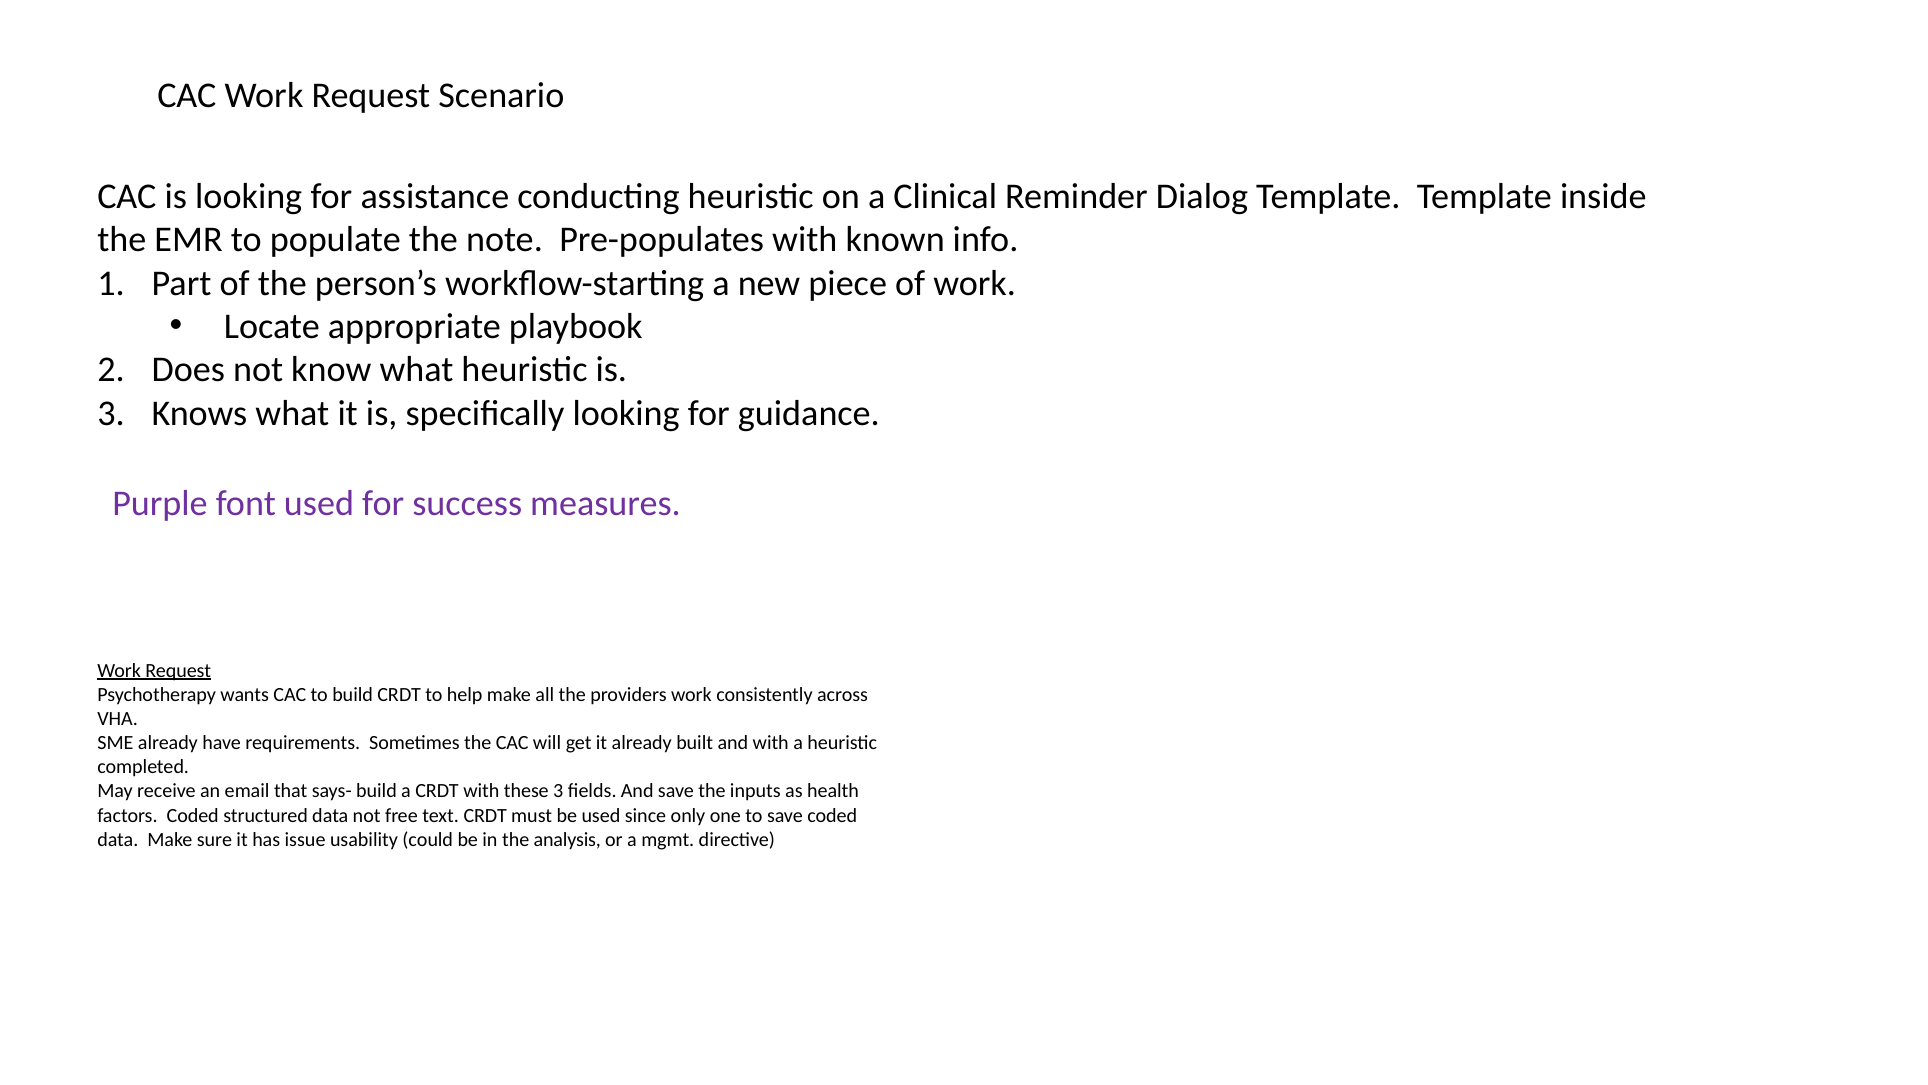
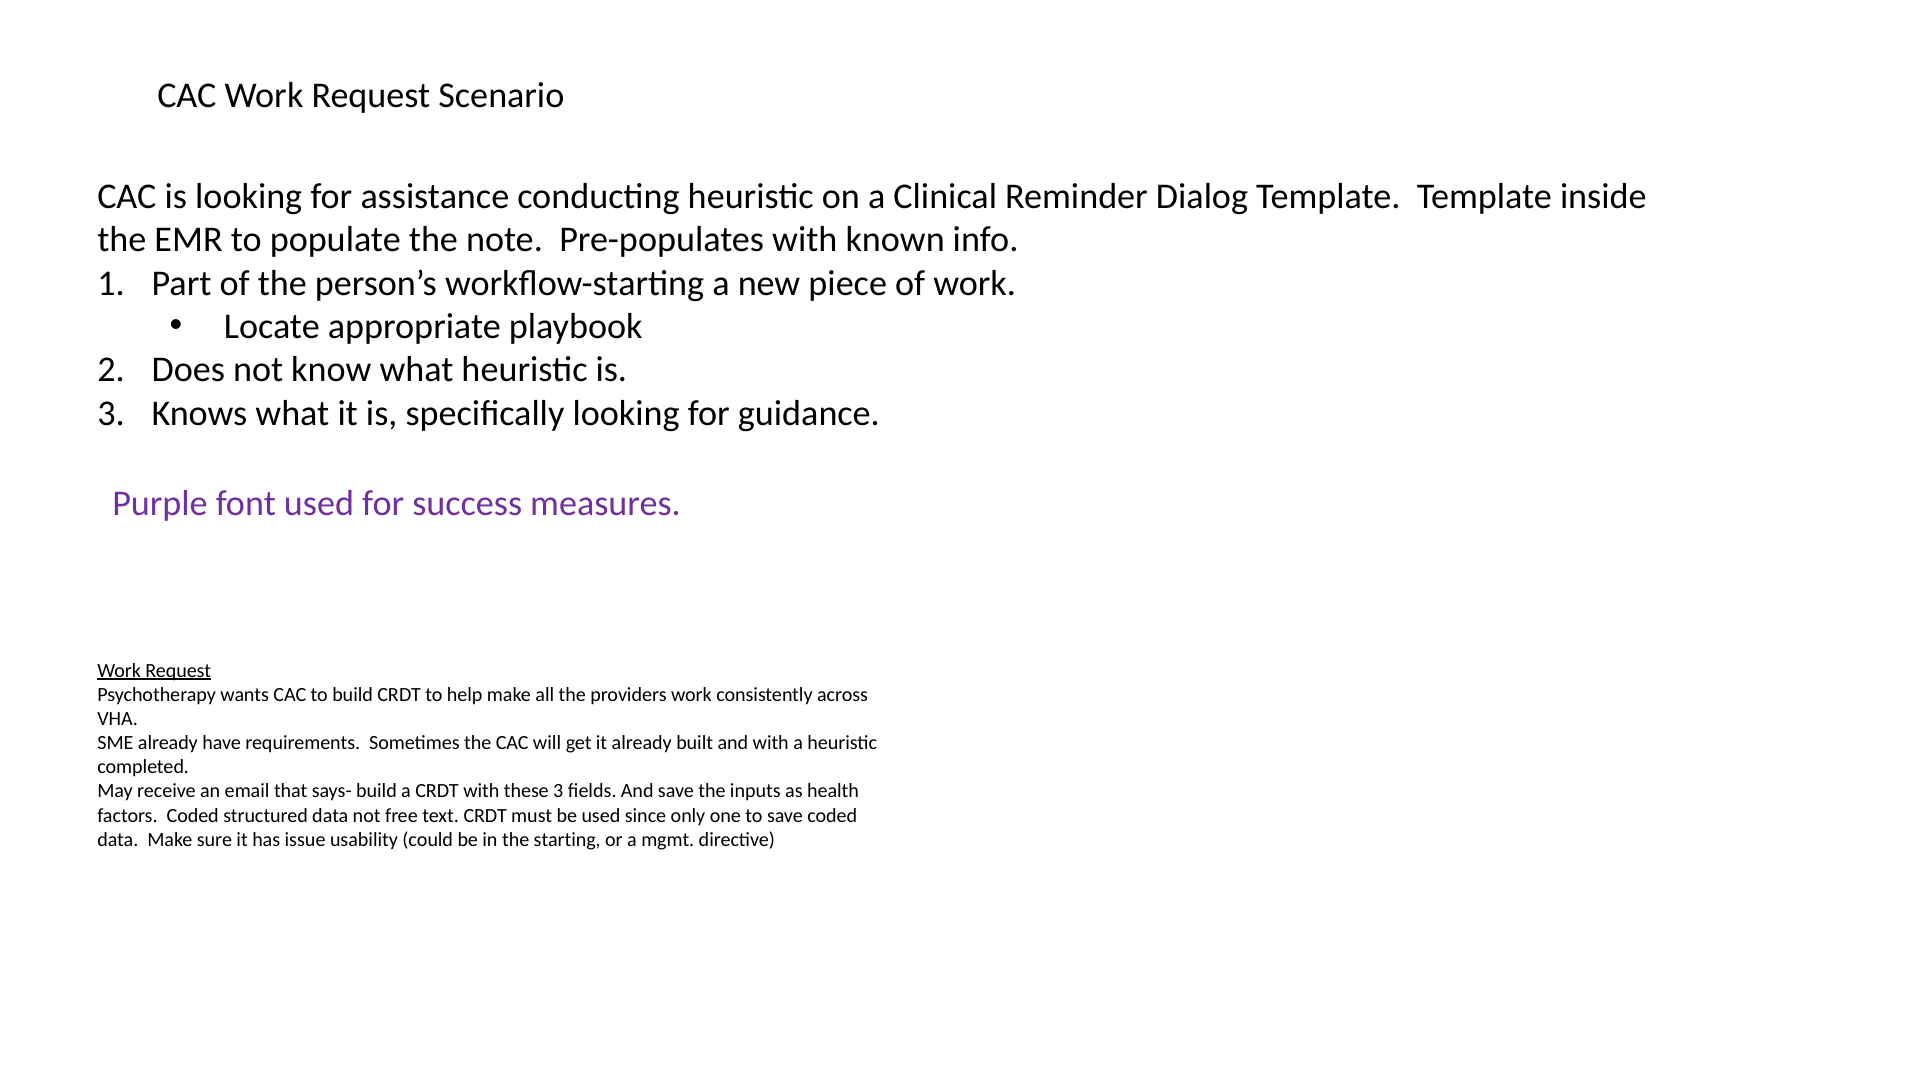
analysis: analysis -> starting
